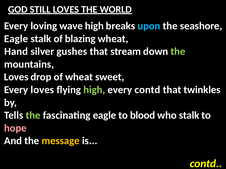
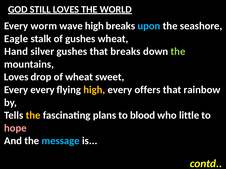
loving: loving -> worm
of blazing: blazing -> gushes
that stream: stream -> breaks
Every loves: loves -> every
high at (94, 90) colour: light green -> yellow
every contd: contd -> offers
twinkles: twinkles -> rainbow
the at (33, 116) colour: light green -> yellow
fascinating eagle: eagle -> plans
who stalk: stalk -> little
message colour: yellow -> light blue
